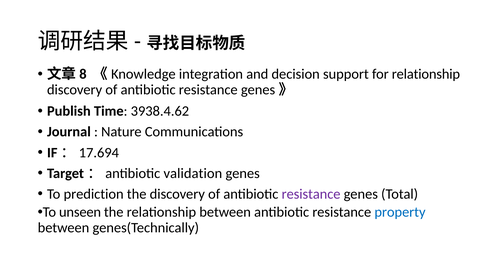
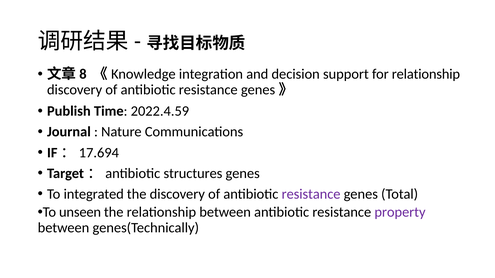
3938.4.62: 3938.4.62 -> 2022.4.59
validation: validation -> structures
prediction: prediction -> integrated
property colour: blue -> purple
